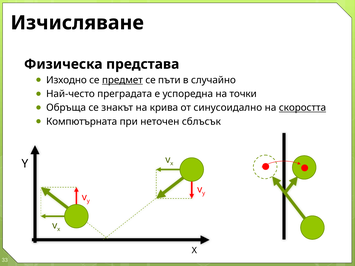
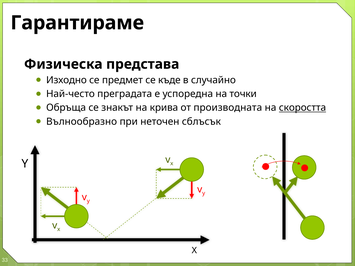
Изчисляване: Изчисляване -> Гарантираме
предмет underline: present -> none
пъти: пъти -> къде
синусоидално: синусоидално -> производната
Компютърната: Компютърната -> Вълнообразно
